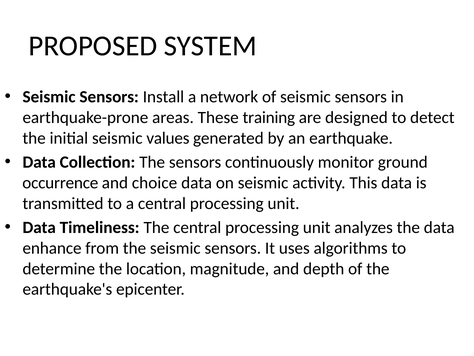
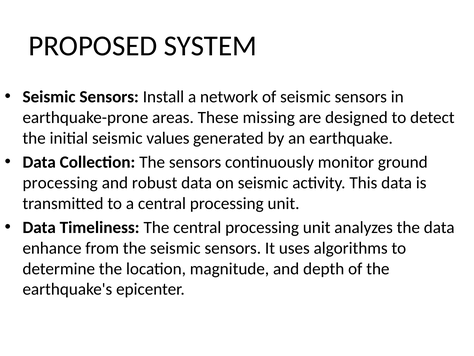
training: training -> missing
occurrence at (60, 183): occurrence -> processing
choice: choice -> robust
